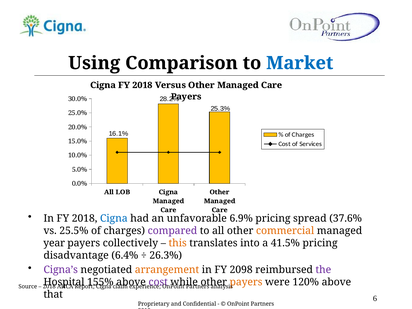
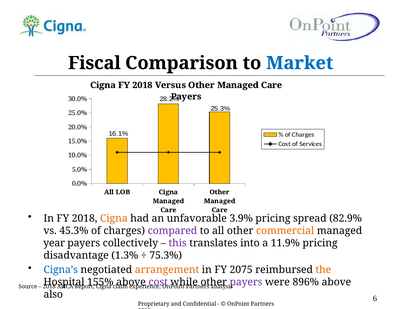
Using: Using -> Fiscal
Cigna at (114, 218) colour: blue -> orange
6.9%: 6.9% -> 3.9%
37.6%: 37.6% -> 82.9%
25.5%: 25.5% -> 45.3%
this colour: orange -> purple
41.5%: 41.5% -> 11.9%
6.4%: 6.4% -> 1.3%
26.3%: 26.3% -> 75.3%
Cigna’s colour: purple -> blue
2098: 2098 -> 2075
the colour: purple -> orange
payers at (246, 282) colour: orange -> purple
120%: 120% -> 896%
that: that -> also
